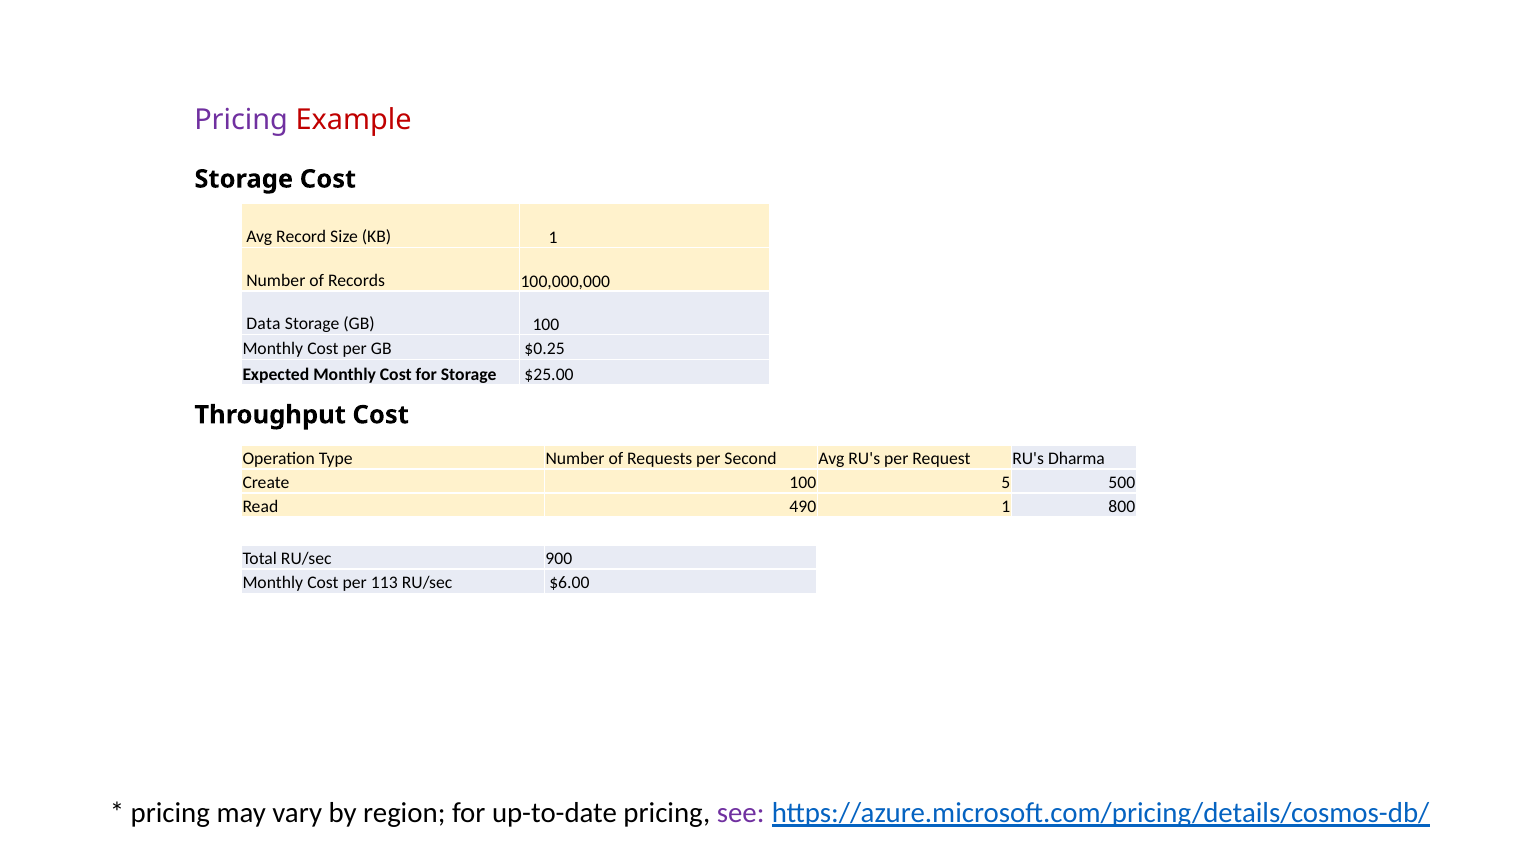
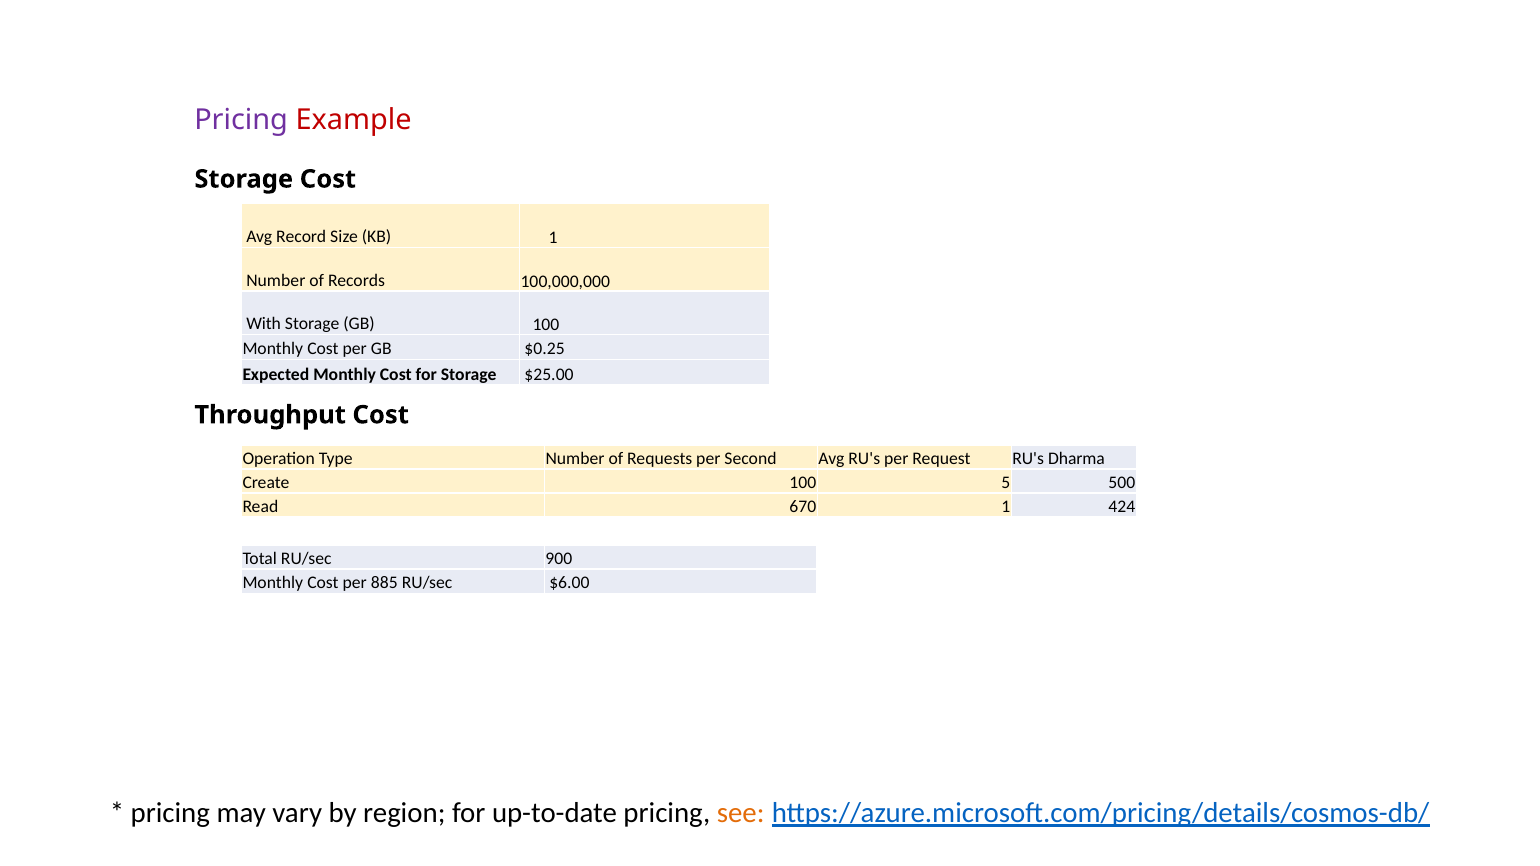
Data: Data -> With
490: 490 -> 670
800: 800 -> 424
113: 113 -> 885
see colour: purple -> orange
